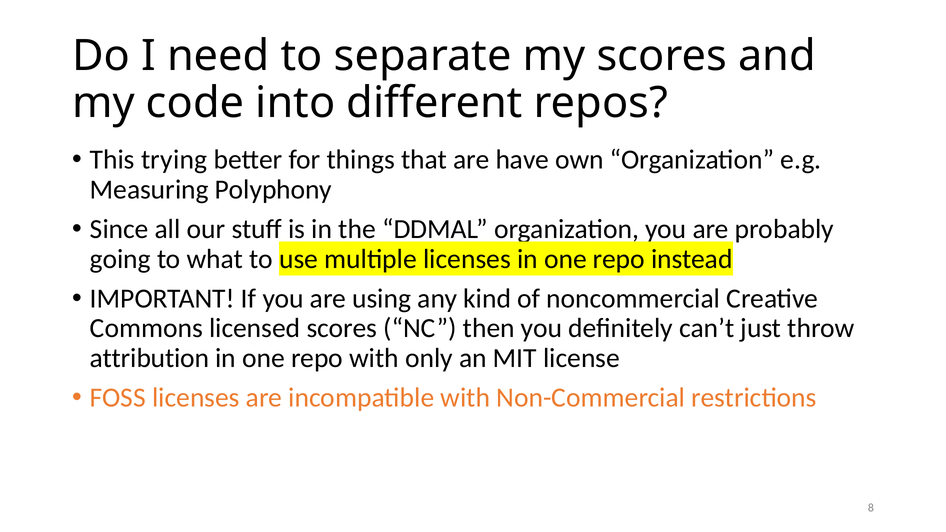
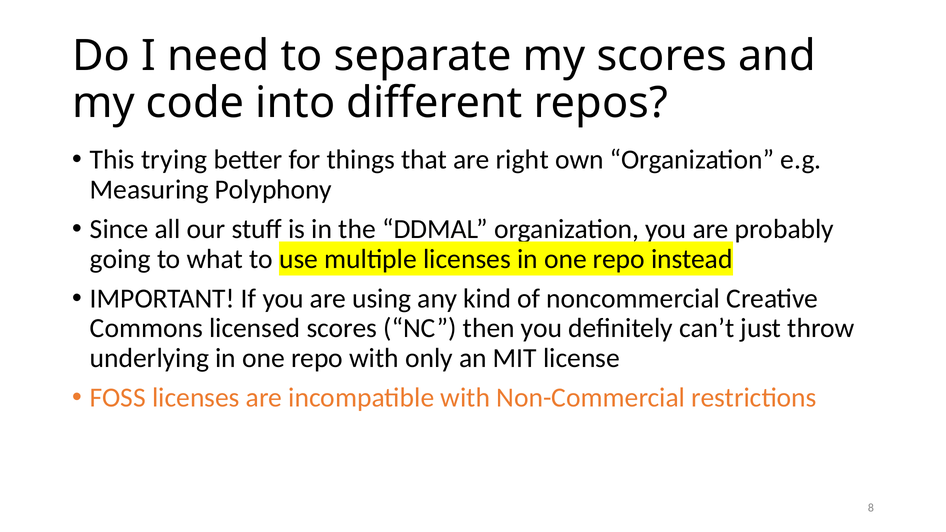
have: have -> right
attribution: attribution -> underlying
